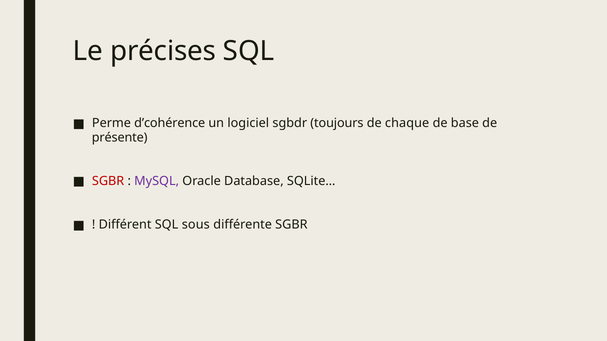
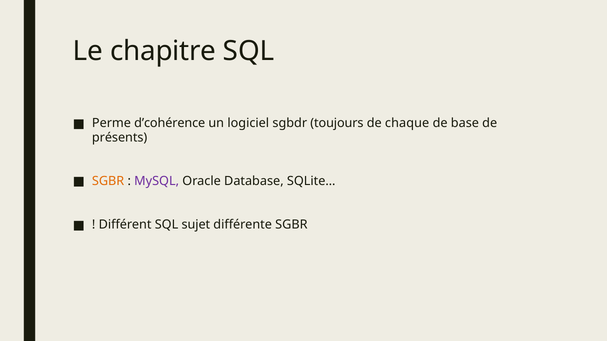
précises: précises -> chapitre
présente: présente -> présents
SGBR at (108, 181) colour: red -> orange
sous: sous -> sujet
